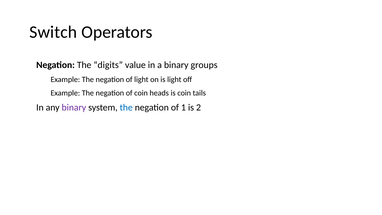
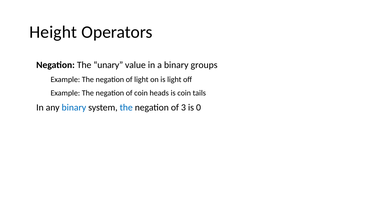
Switch: Switch -> Height
digits: digits -> unary
binary at (74, 108) colour: purple -> blue
1: 1 -> 3
2: 2 -> 0
